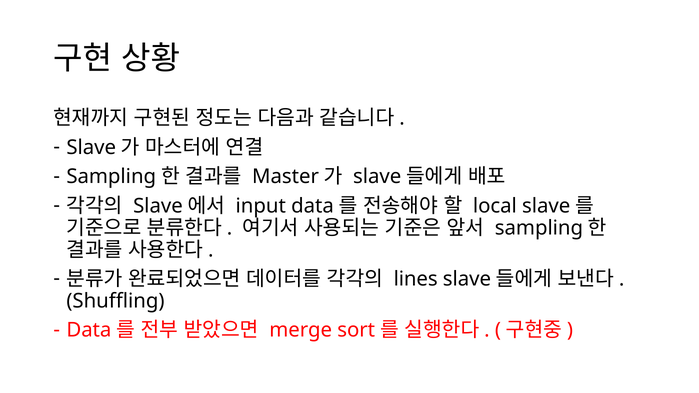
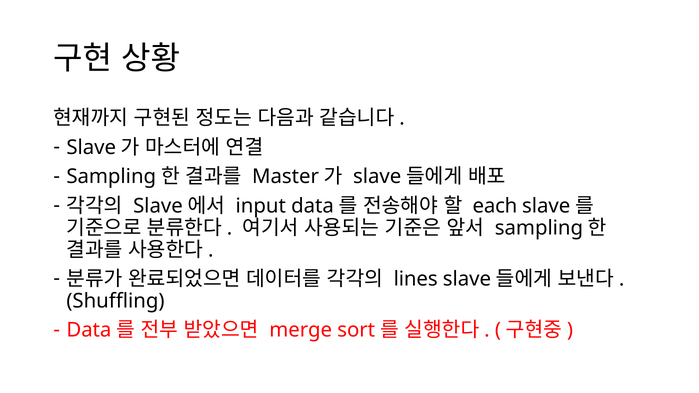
local: local -> each
